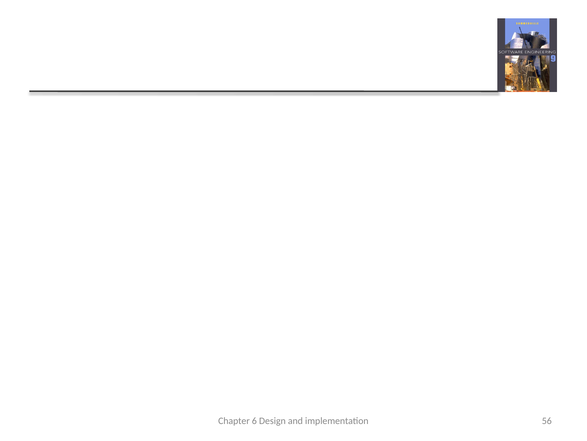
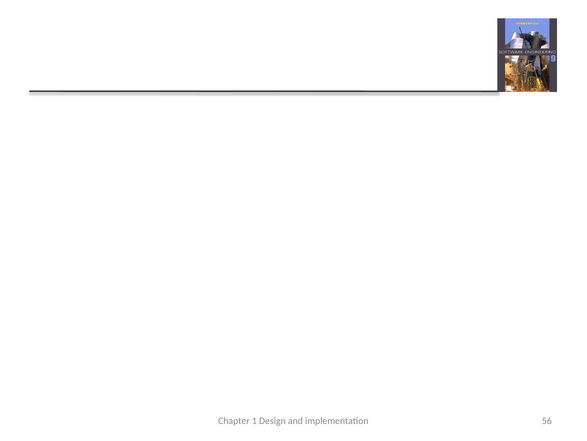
6: 6 -> 1
